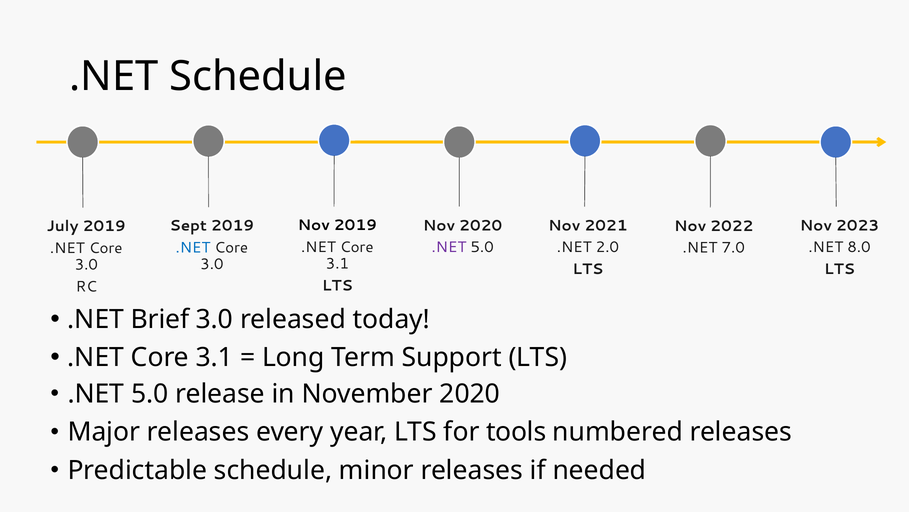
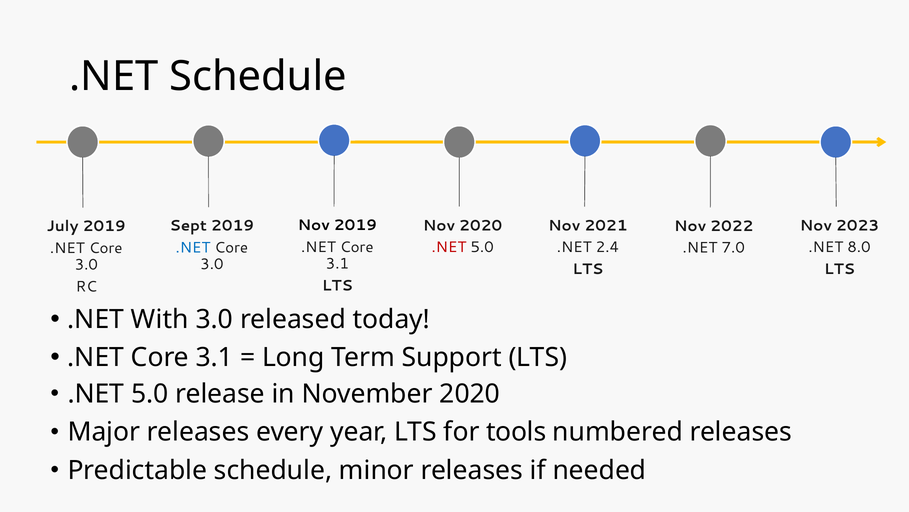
.NET at (449, 247) colour: purple -> red
2.0: 2.0 -> 2.4
Brief: Brief -> With
